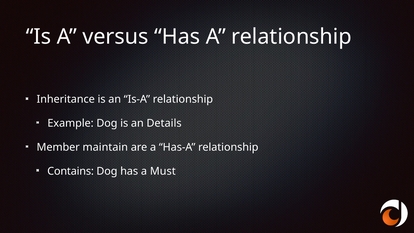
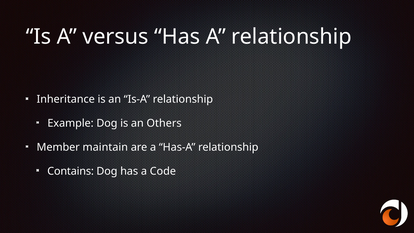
Details: Details -> Others
Must: Must -> Code
